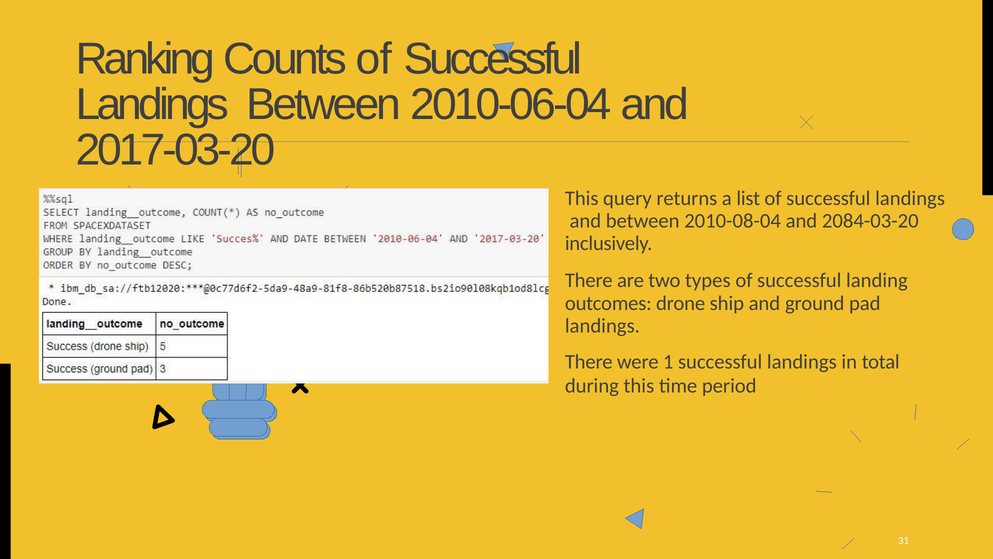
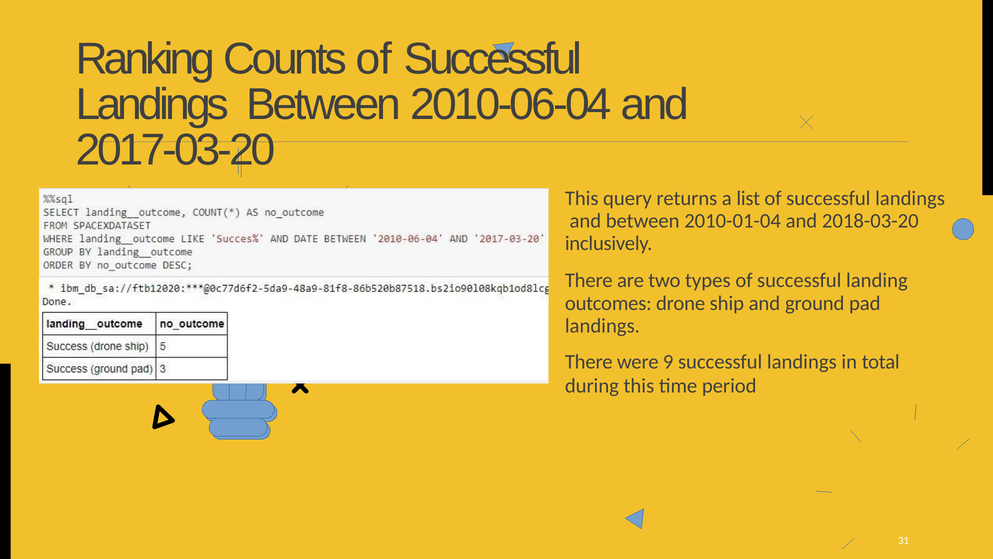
2010-08-04: 2010-08-04 -> 2010-01-04
2084-03-20: 2084-03-20 -> 2018-03-20
1: 1 -> 9
